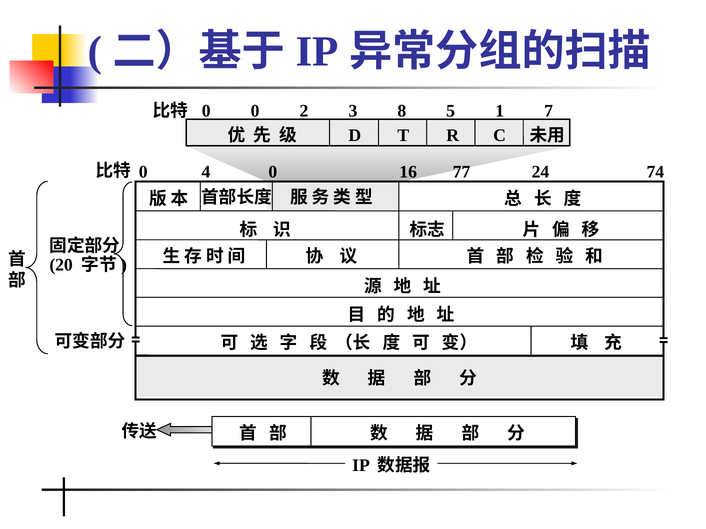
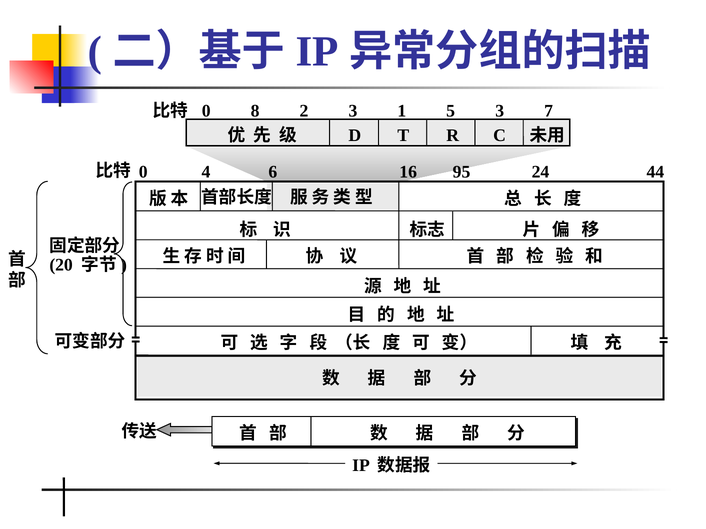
0 0: 0 -> 8
8: 8 -> 1
5 1: 1 -> 3
4 0: 0 -> 6
77: 77 -> 95
74: 74 -> 44
